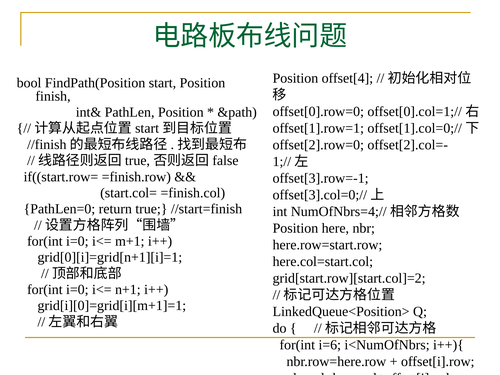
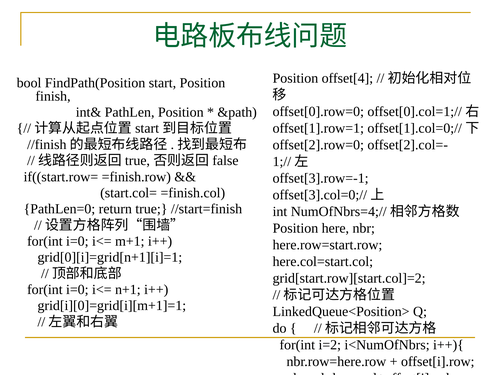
i=6: i=6 -> i=2
